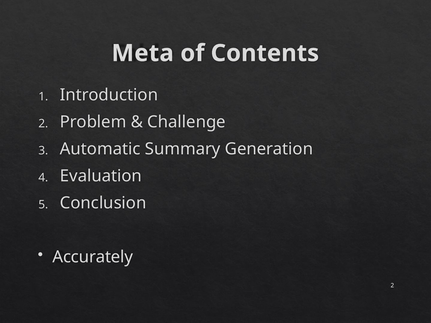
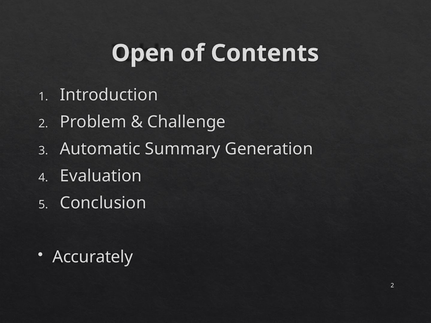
Meta: Meta -> Open
